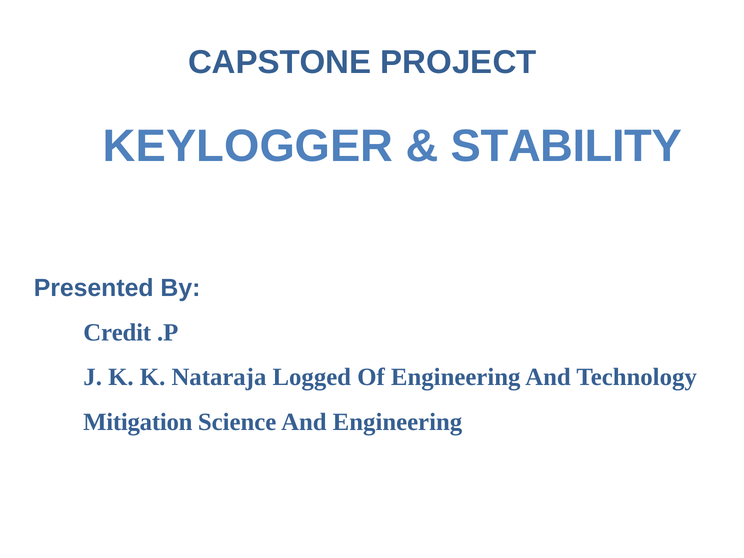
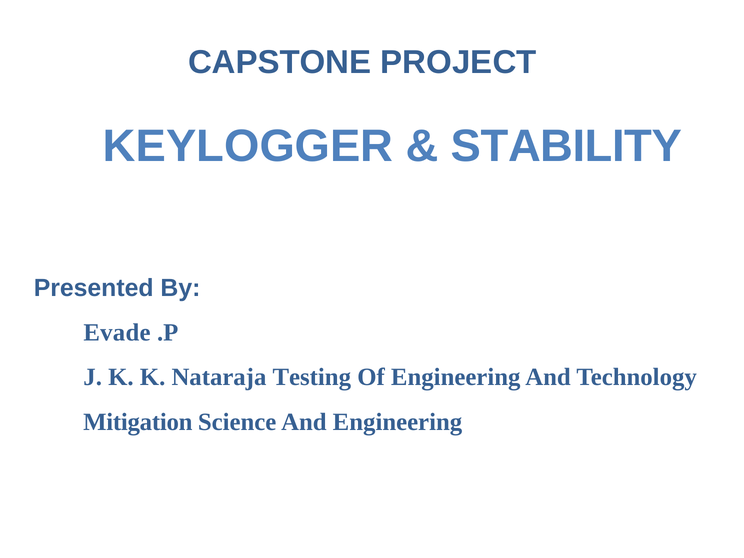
Credit: Credit -> Evade
Logged: Logged -> Testing
